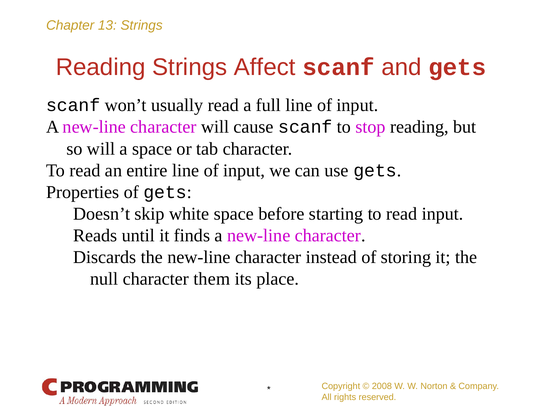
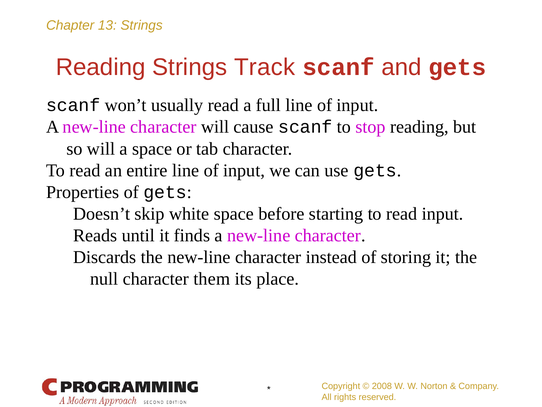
Affect: Affect -> Track
